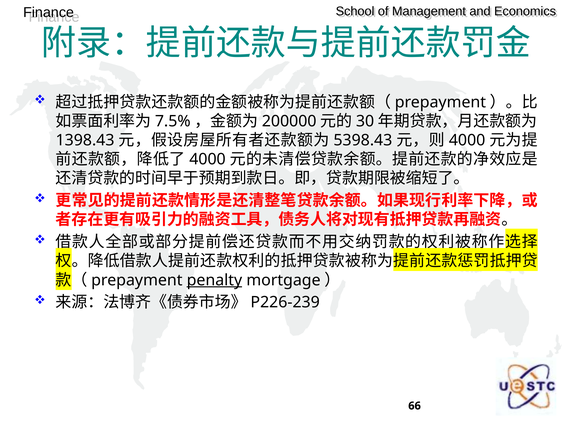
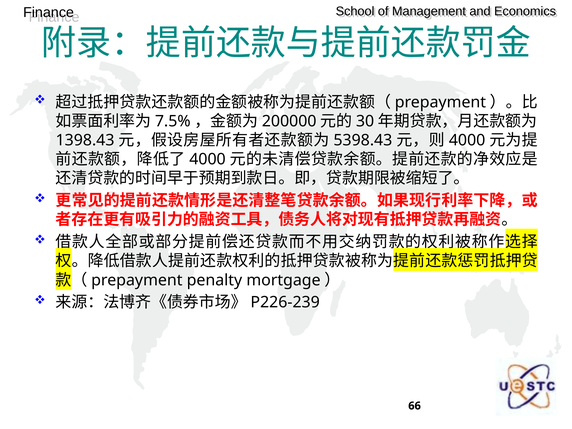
penalty underline: present -> none
